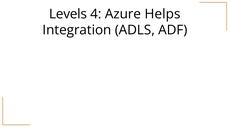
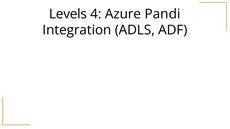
Helps: Helps -> Pandi
